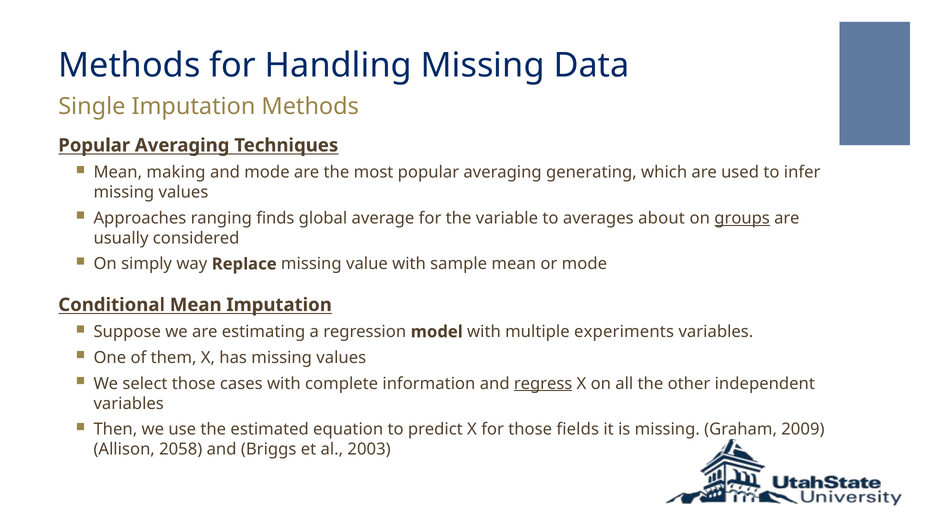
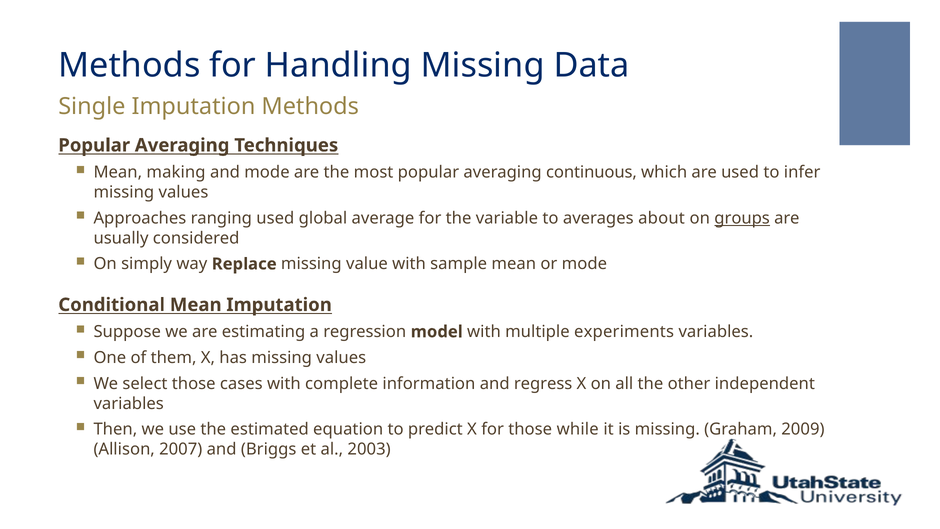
generating: generating -> continuous
ranging finds: finds -> used
regress underline: present -> none
fields: fields -> while
2058: 2058 -> 2007
